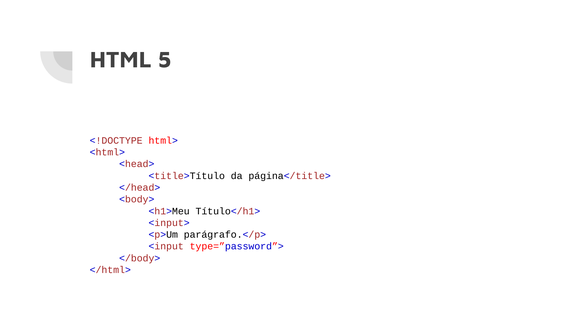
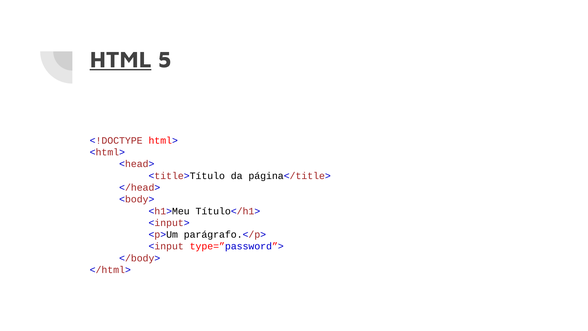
HTML underline: none -> present
